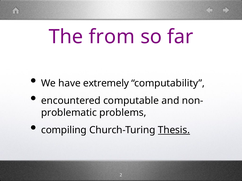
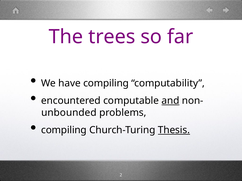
from: from -> trees
have extremely: extremely -> compiling
and underline: none -> present
problematic: problematic -> unbounded
